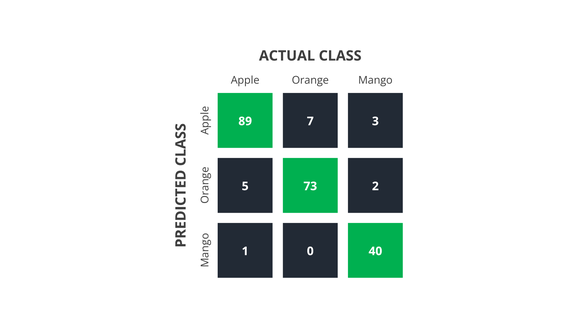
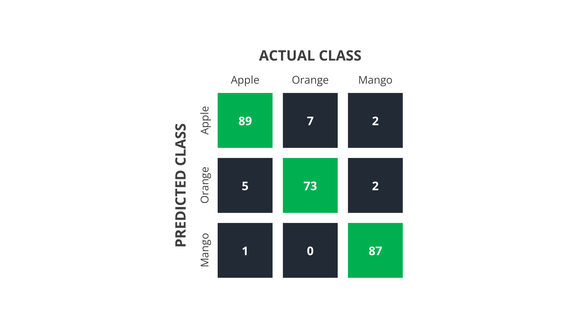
3 at (375, 121): 3 -> 2
40: 40 -> 87
